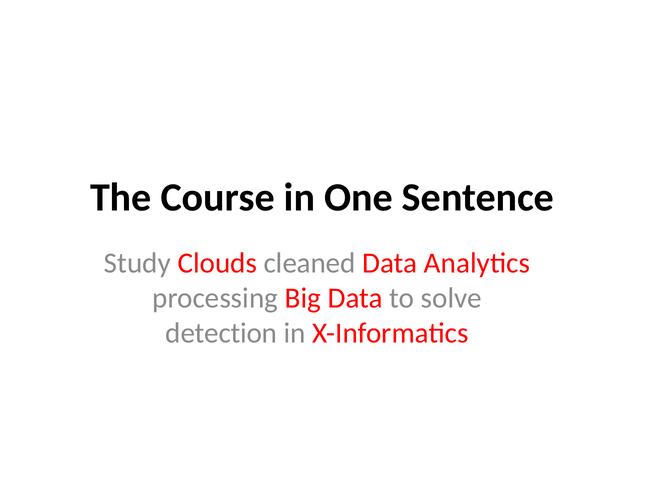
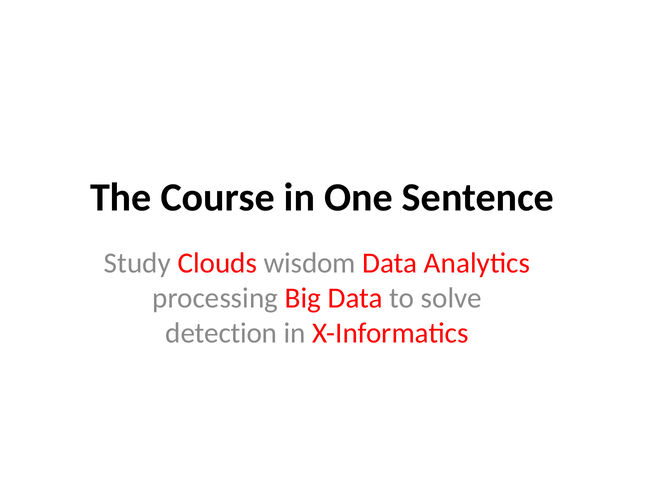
cleaned: cleaned -> wisdom
